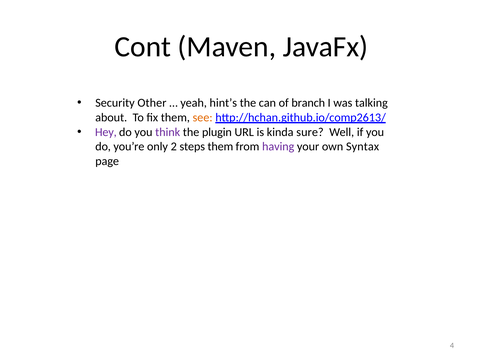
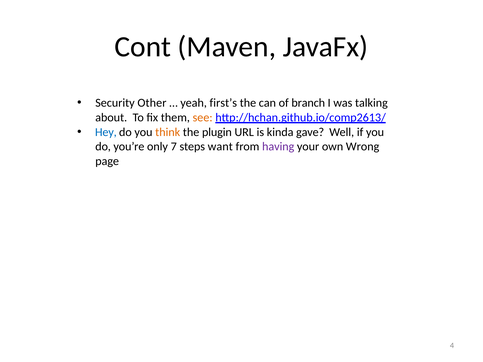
hint’s: hint’s -> first’s
Hey colour: purple -> blue
think colour: purple -> orange
sure: sure -> gave
2: 2 -> 7
steps them: them -> want
Syntax: Syntax -> Wrong
